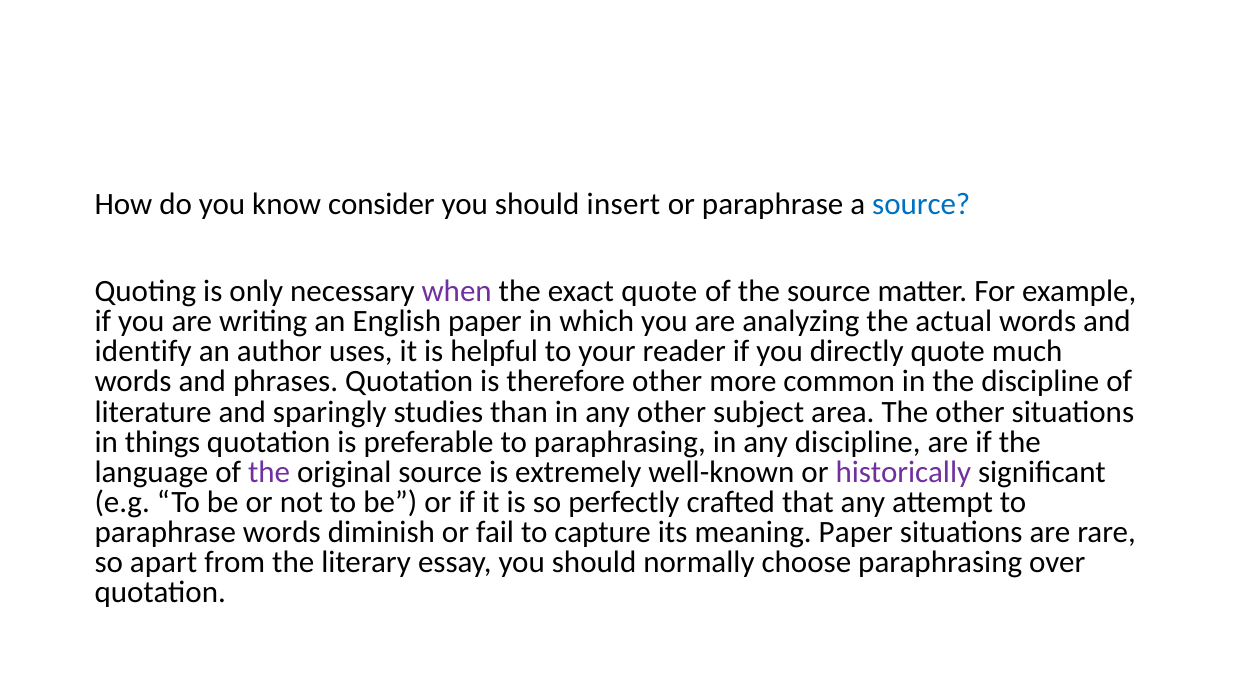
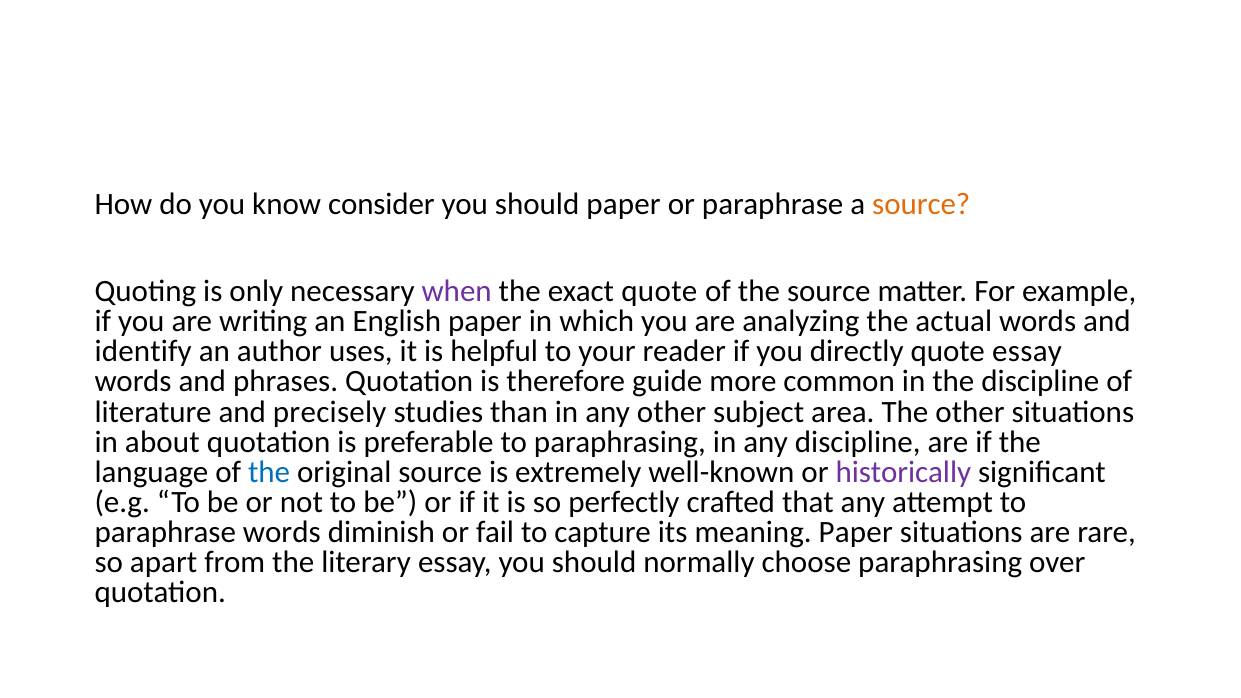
should insert: insert -> paper
source at (921, 204) colour: blue -> orange
quote much: much -> essay
therefore other: other -> guide
sparingly: sparingly -> precisely
things: things -> about
the at (269, 472) colour: purple -> blue
